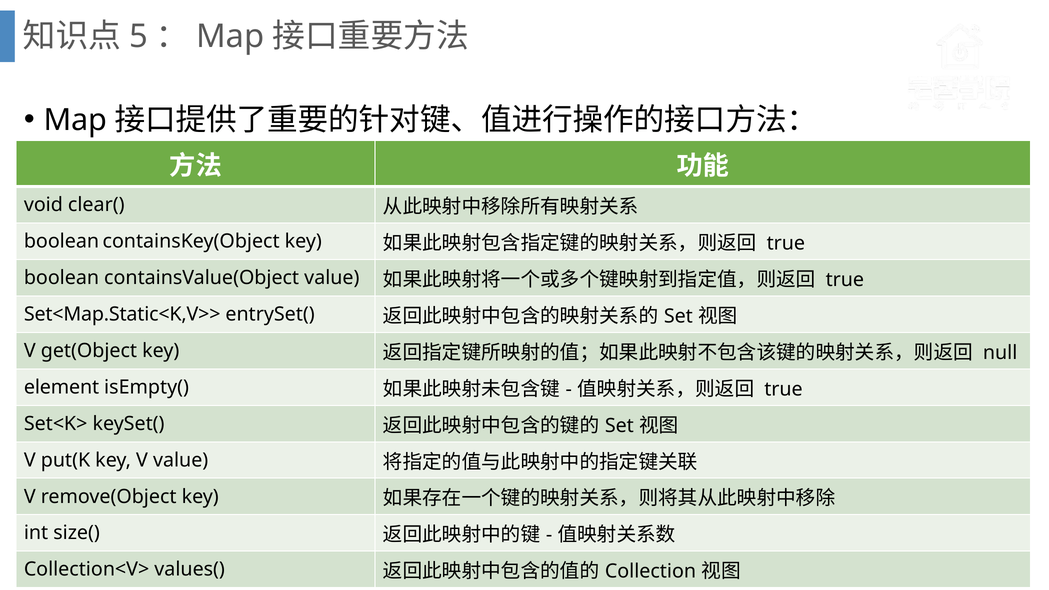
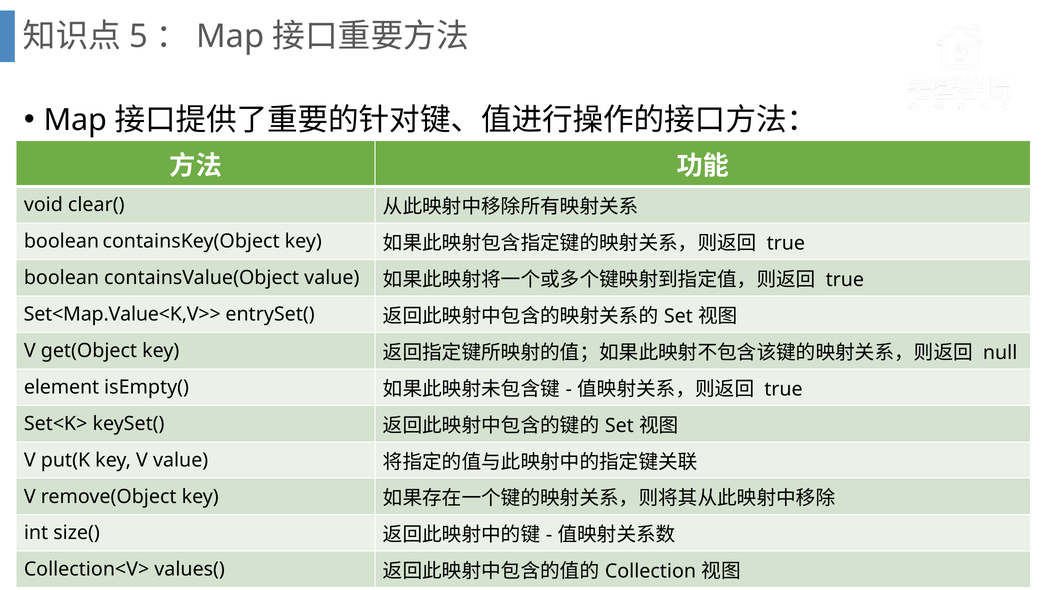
Set<Map.Static<K,V>>: Set<Map.Static<K,V>> -> Set<Map.Value<K,V>>
